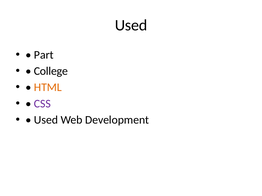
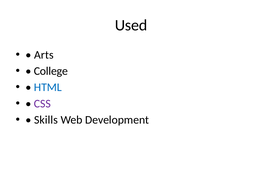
Part: Part -> Arts
HTML colour: orange -> blue
Used at (46, 120): Used -> Skills
